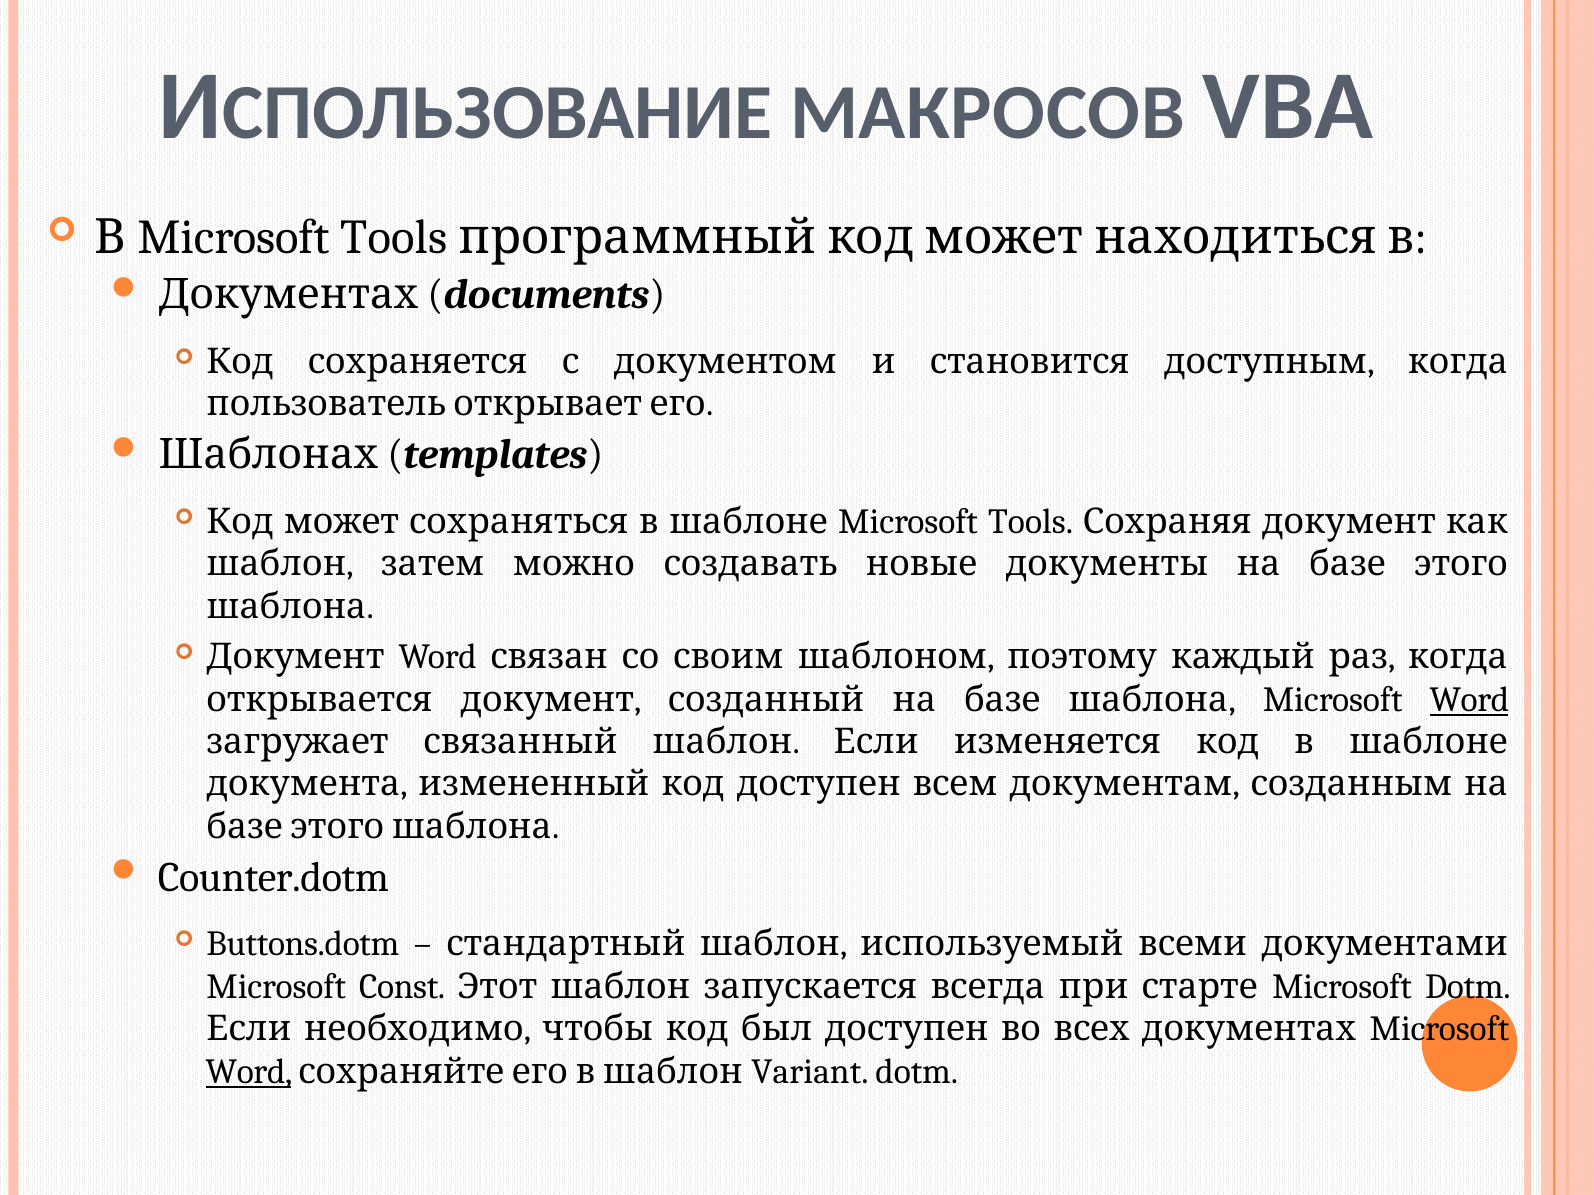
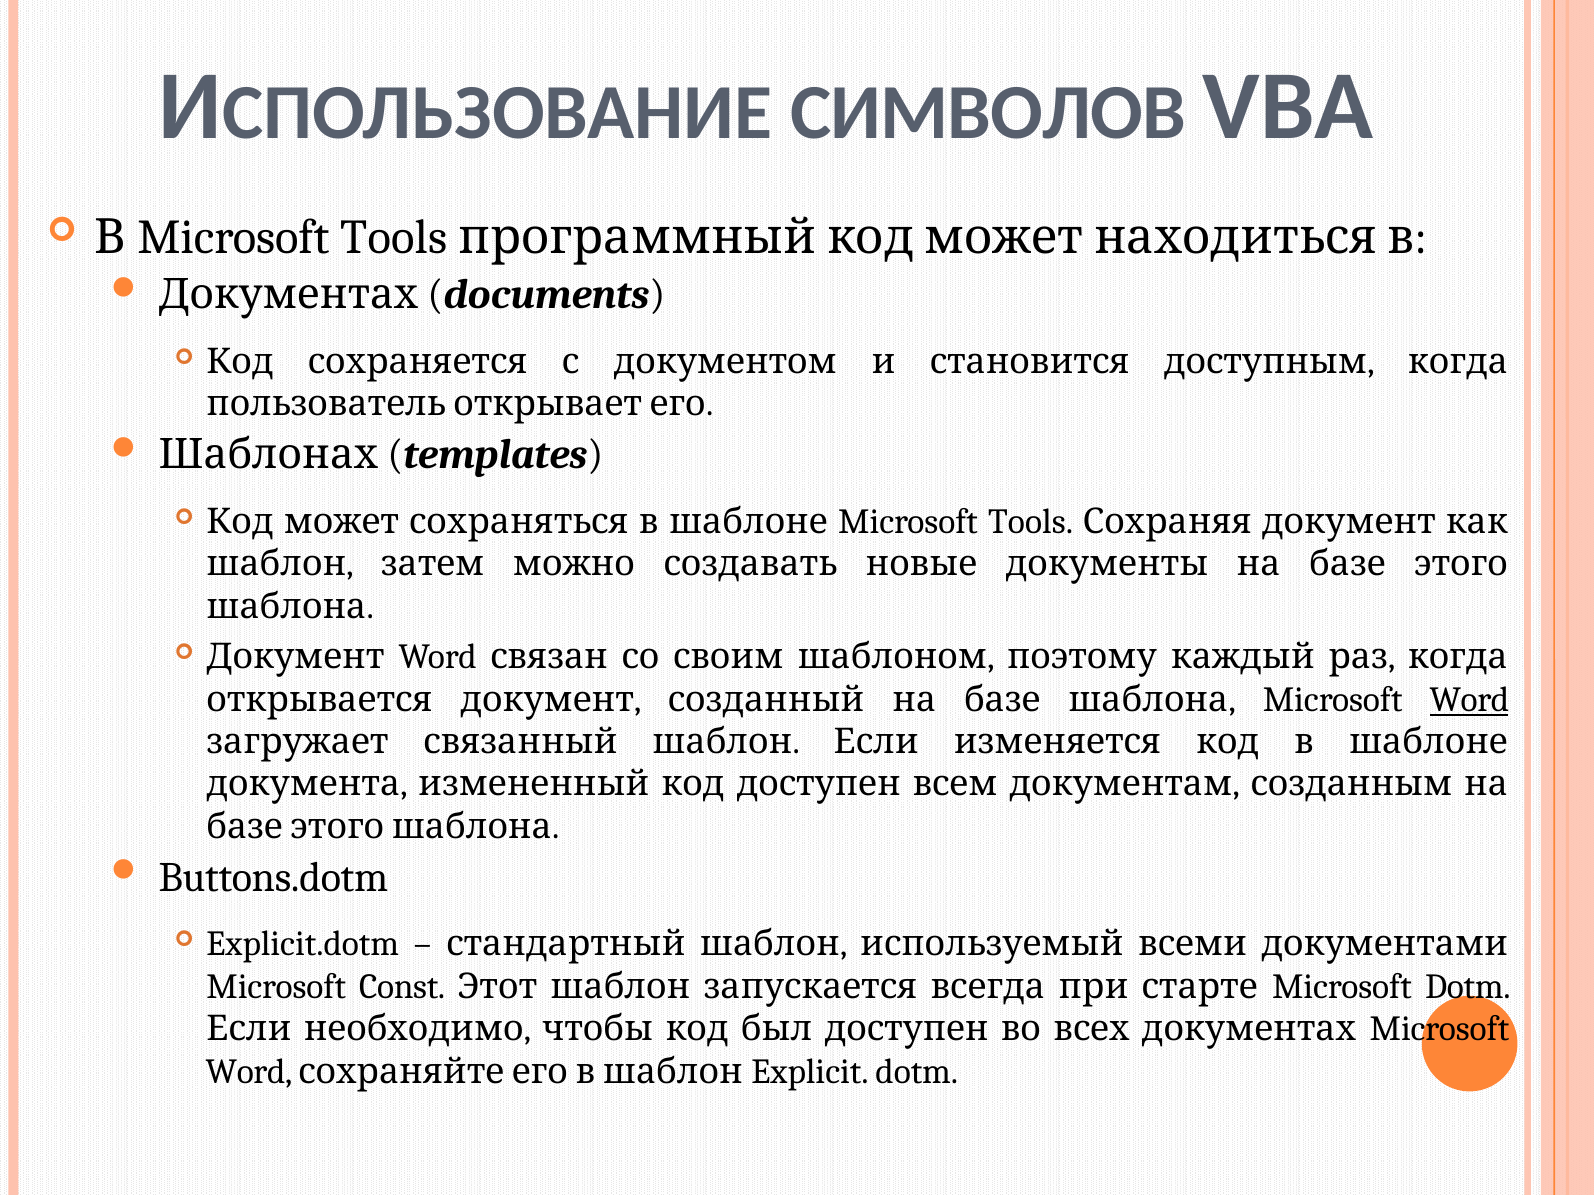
МАКРОСОВ: МАКРОСОВ -> СИМВОЛОВ
Counter.dotm: Counter.dotm -> Buttons.dotm
Buttons.dotm: Buttons.dotm -> Explicit.dotm
Word at (249, 1072) underline: present -> none
Variant: Variant -> Explicit
